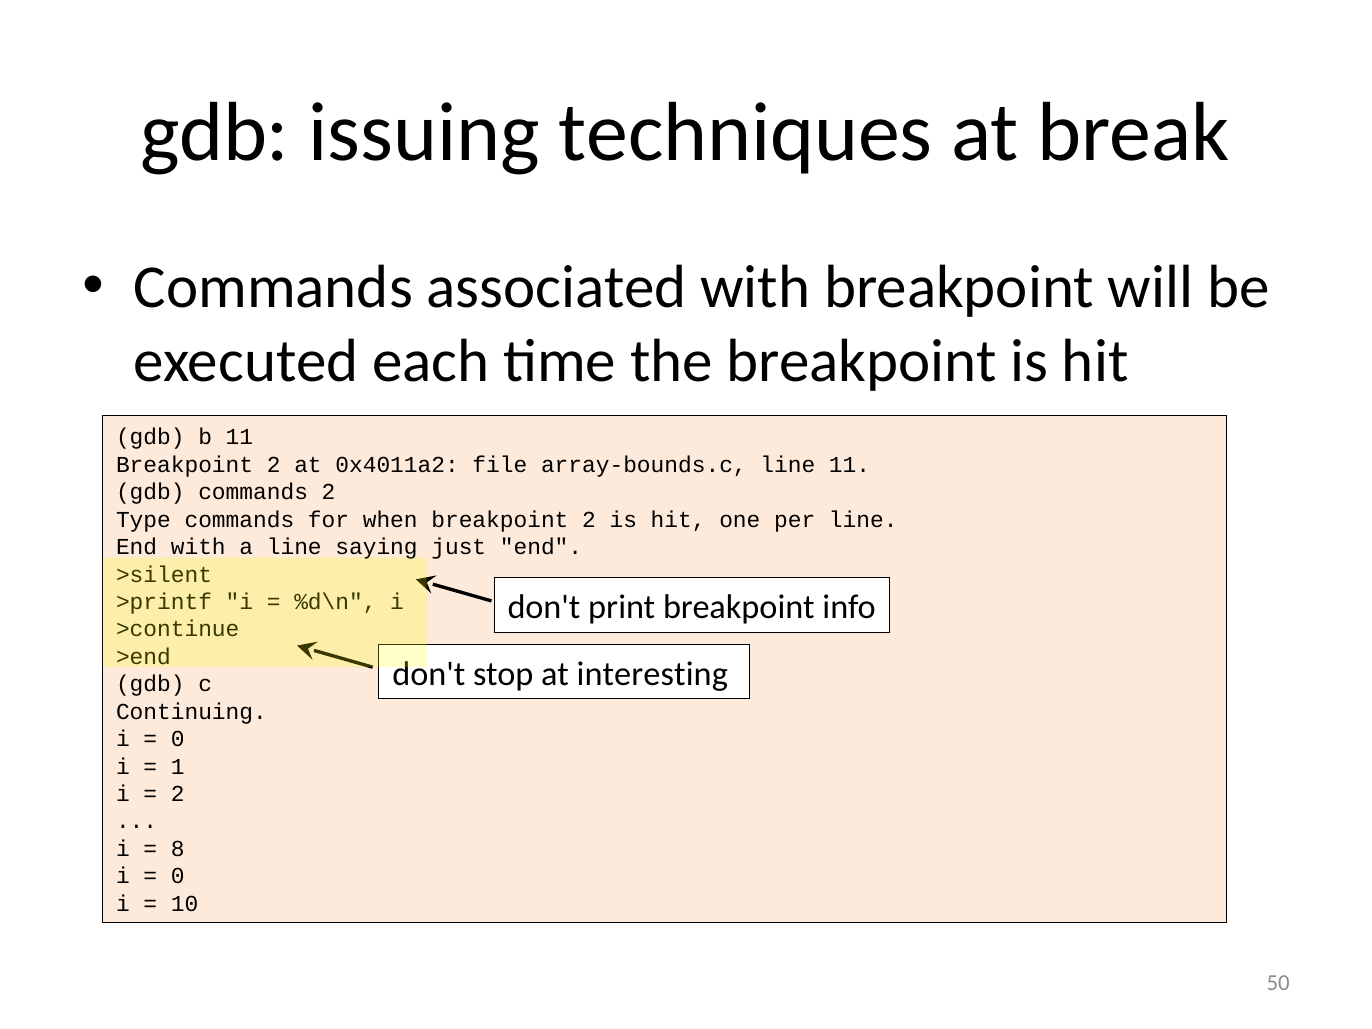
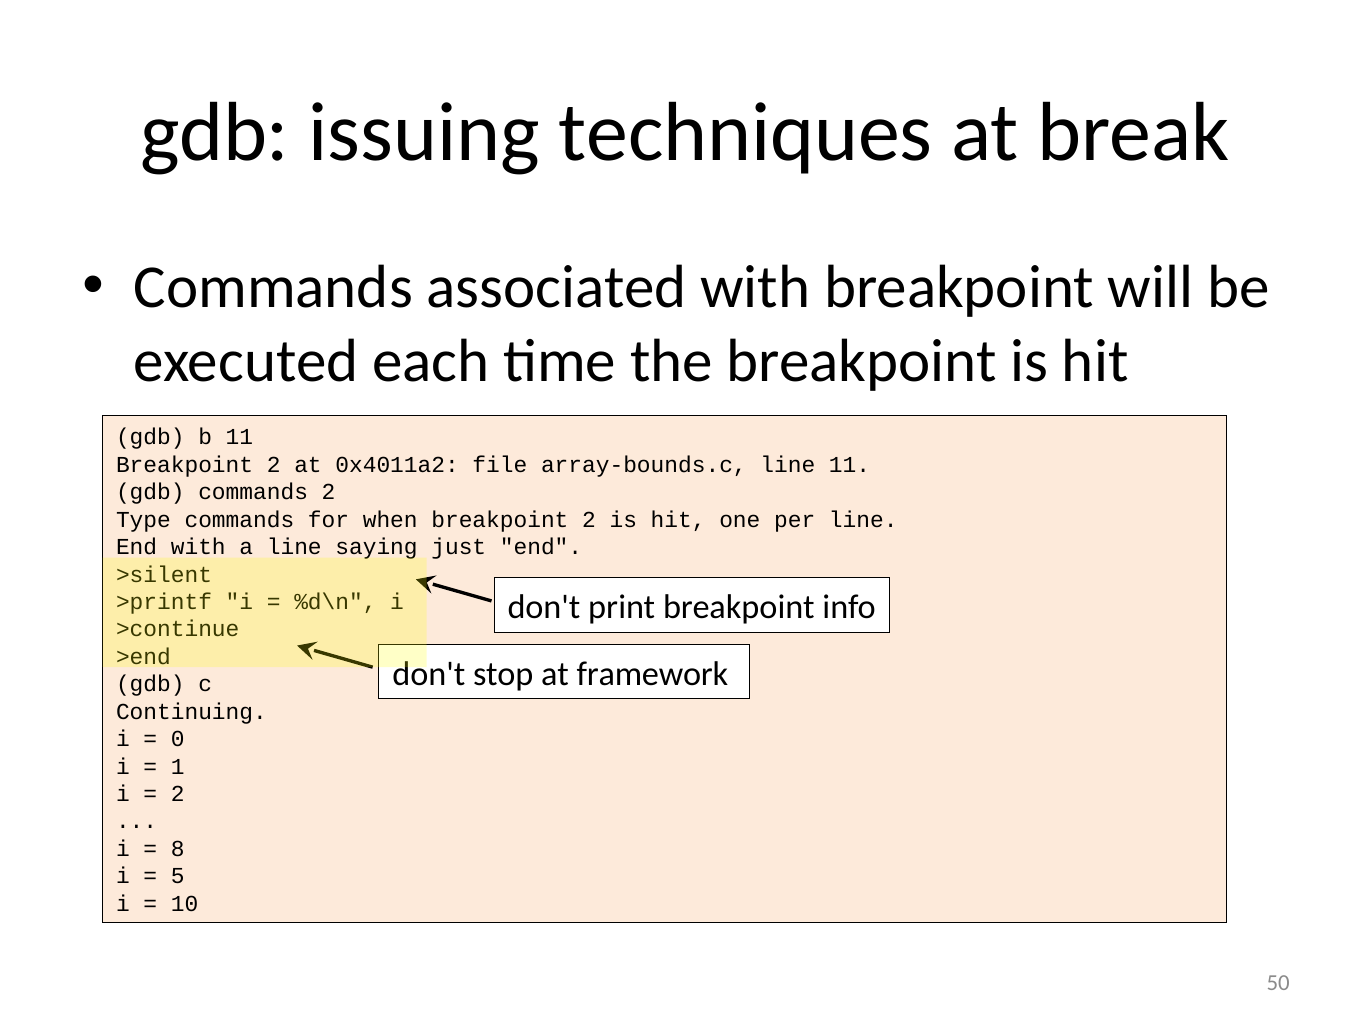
interesting: interesting -> framework
0 at (178, 876): 0 -> 5
